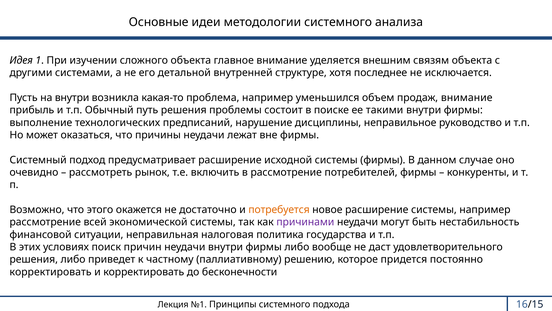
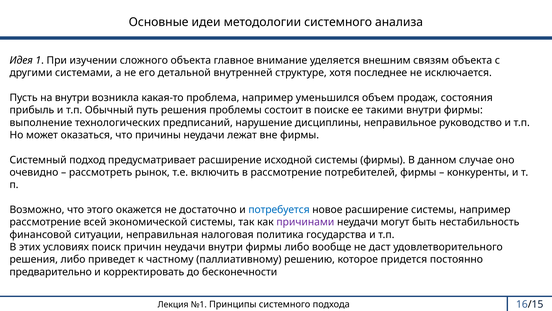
продаж внимание: внимание -> состояния
потребуется colour: orange -> blue
корректировать at (51, 271): корректировать -> предварительно
